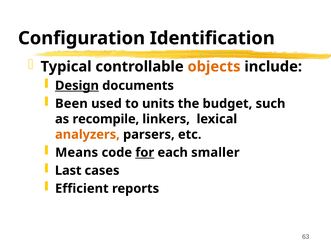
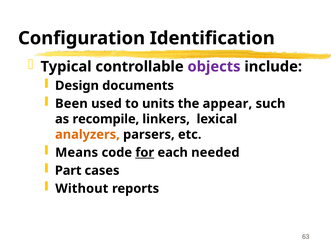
objects colour: orange -> purple
Design underline: present -> none
budget: budget -> appear
smaller: smaller -> needed
Last: Last -> Part
Efficient: Efficient -> Without
